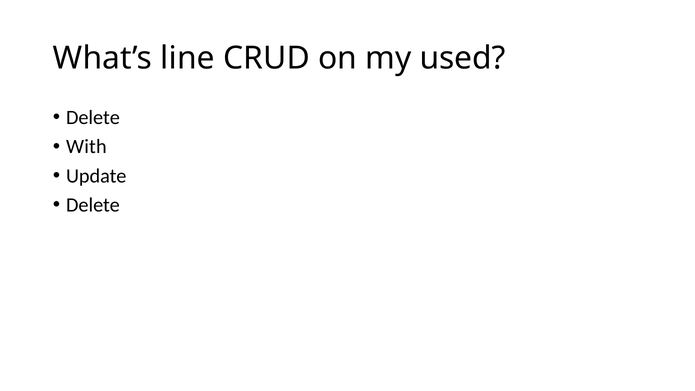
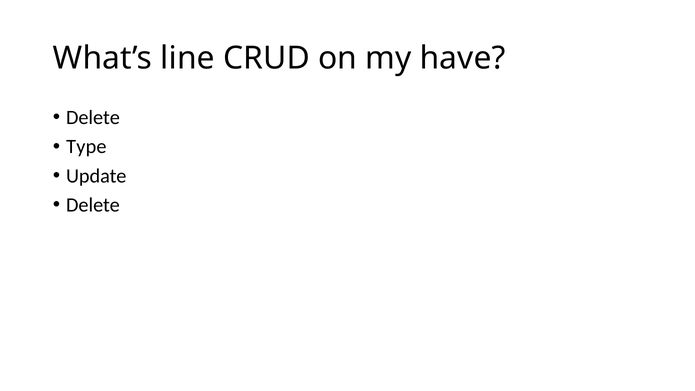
used: used -> have
With: With -> Type
